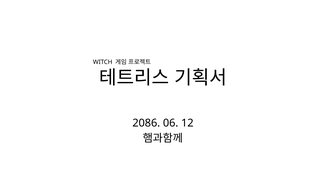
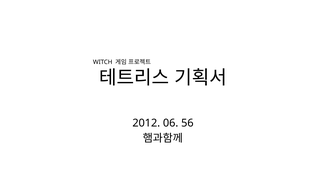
2086: 2086 -> 2012
12: 12 -> 56
